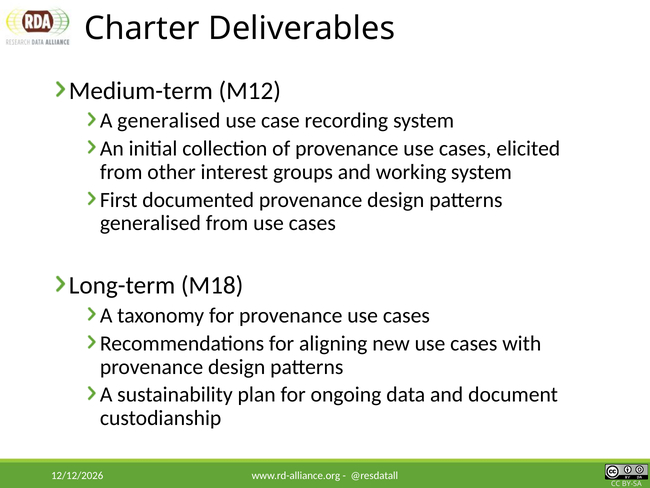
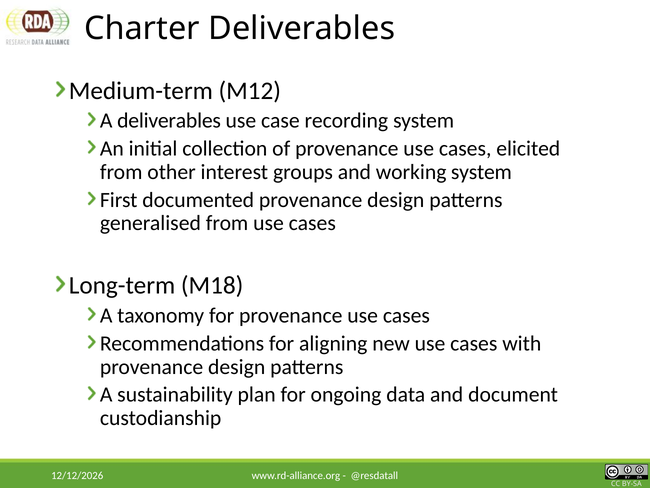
A generalised: generalised -> deliverables
